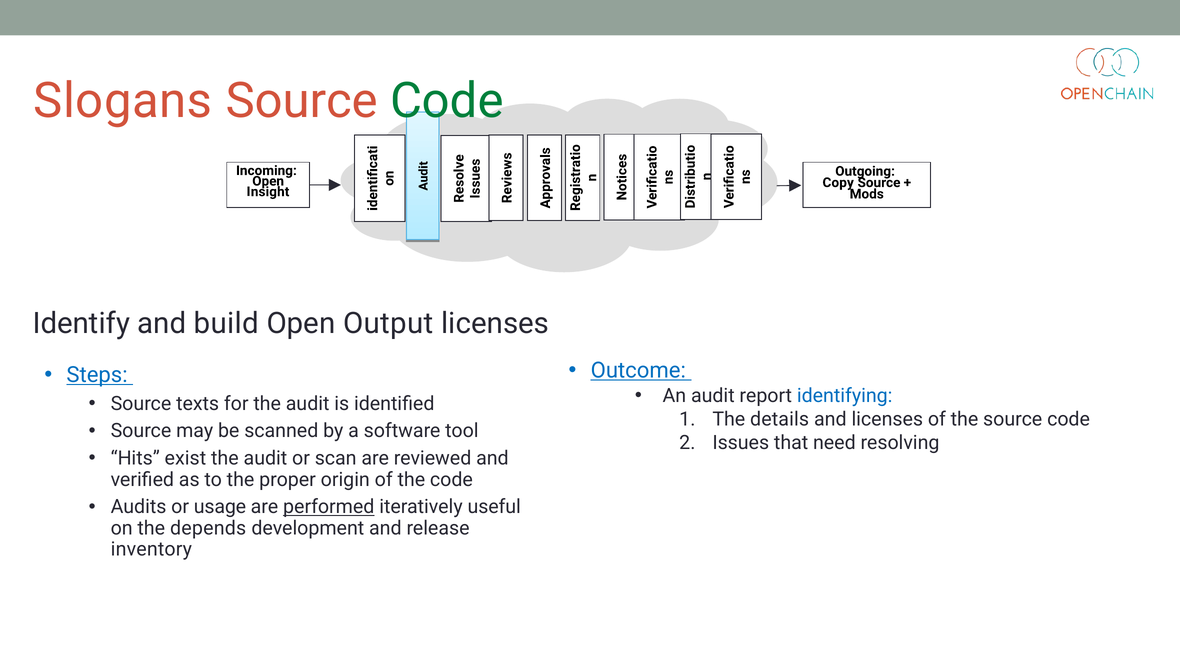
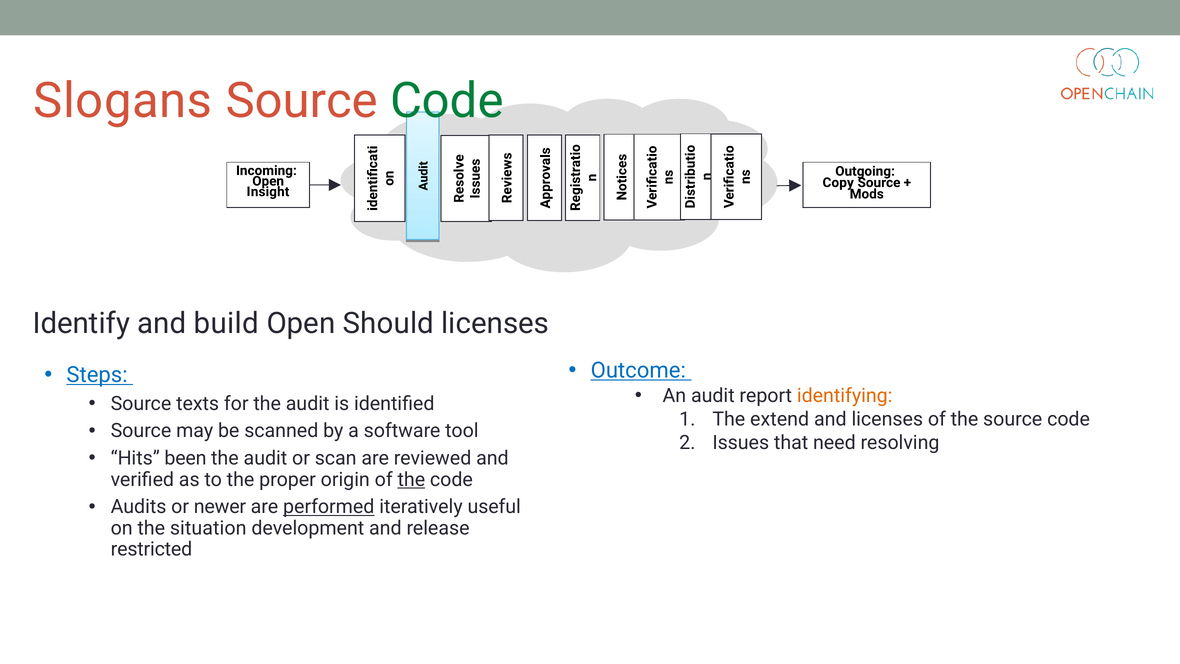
Output: Output -> Should
identifying colour: blue -> orange
details: details -> extend
exist: exist -> been
the at (411, 479) underline: none -> present
usage: usage -> newer
depends: depends -> situation
inventory: inventory -> restricted
